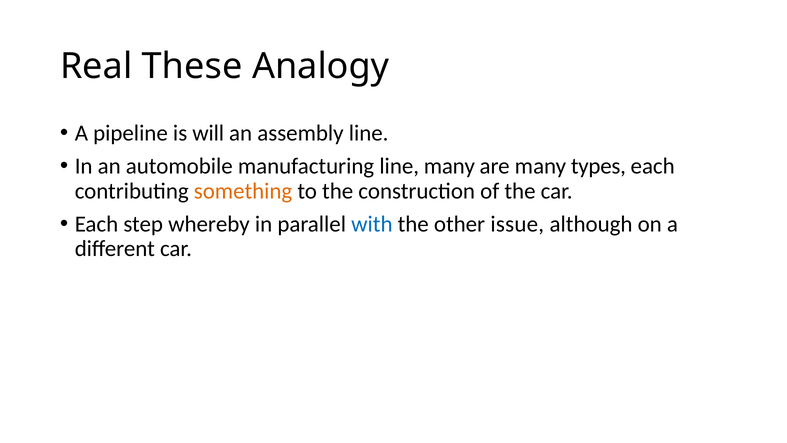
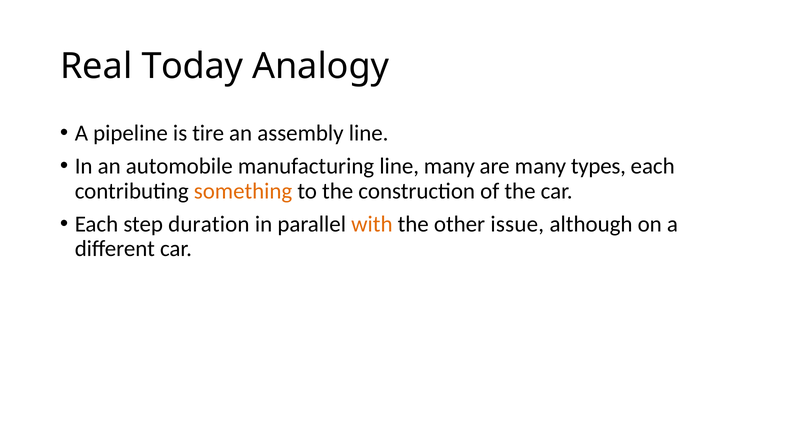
These: These -> Today
will: will -> tire
whereby: whereby -> duration
with colour: blue -> orange
